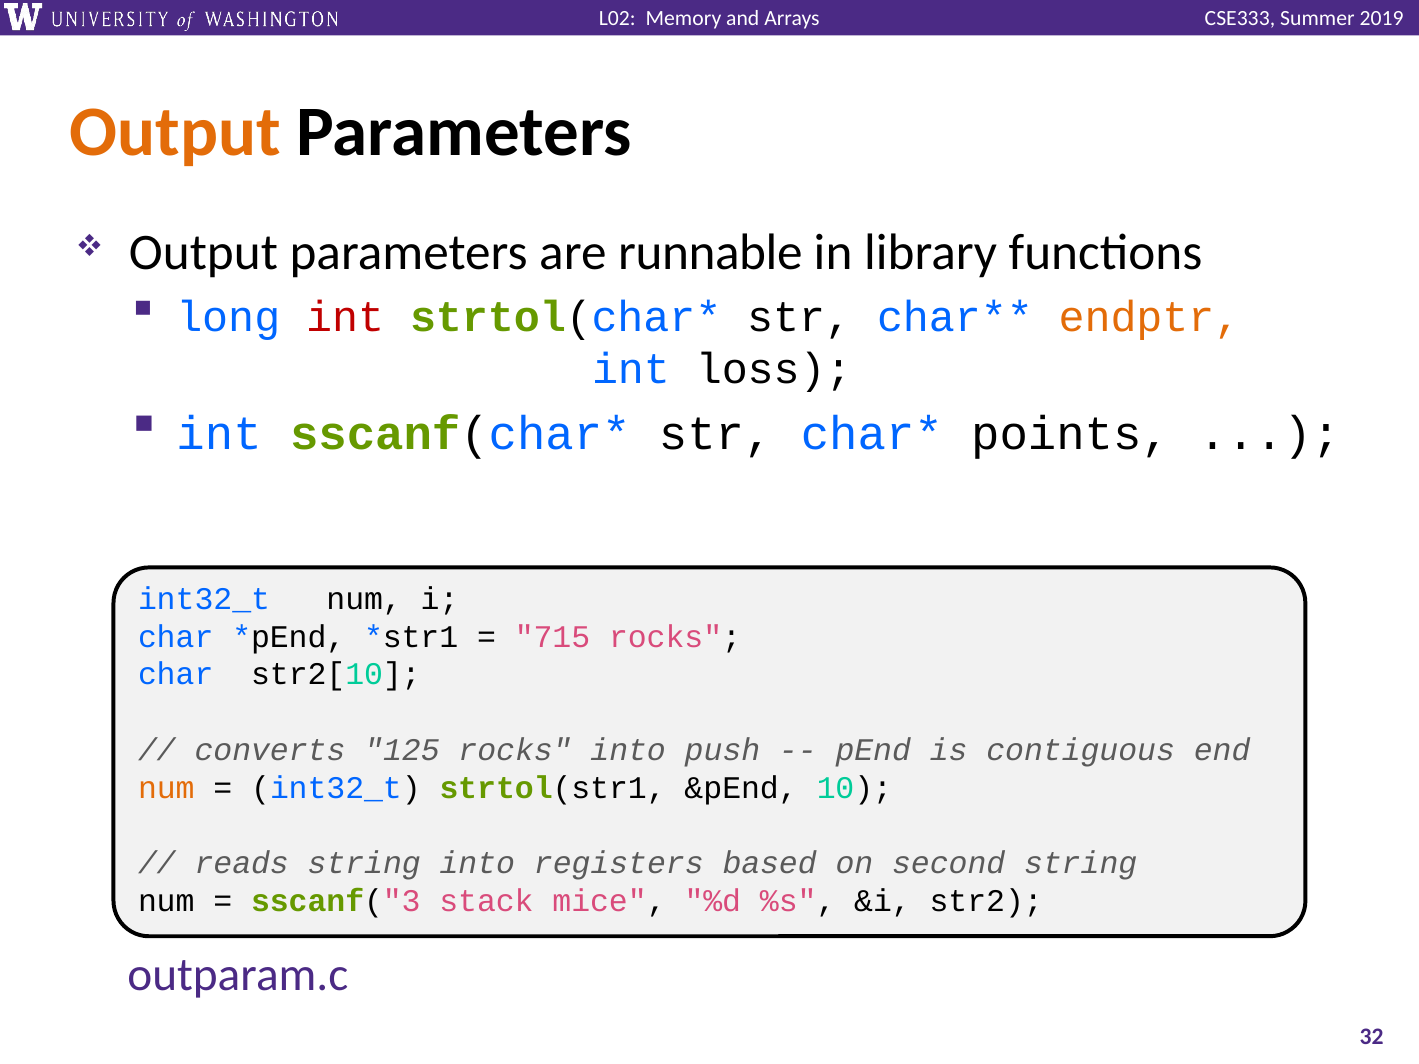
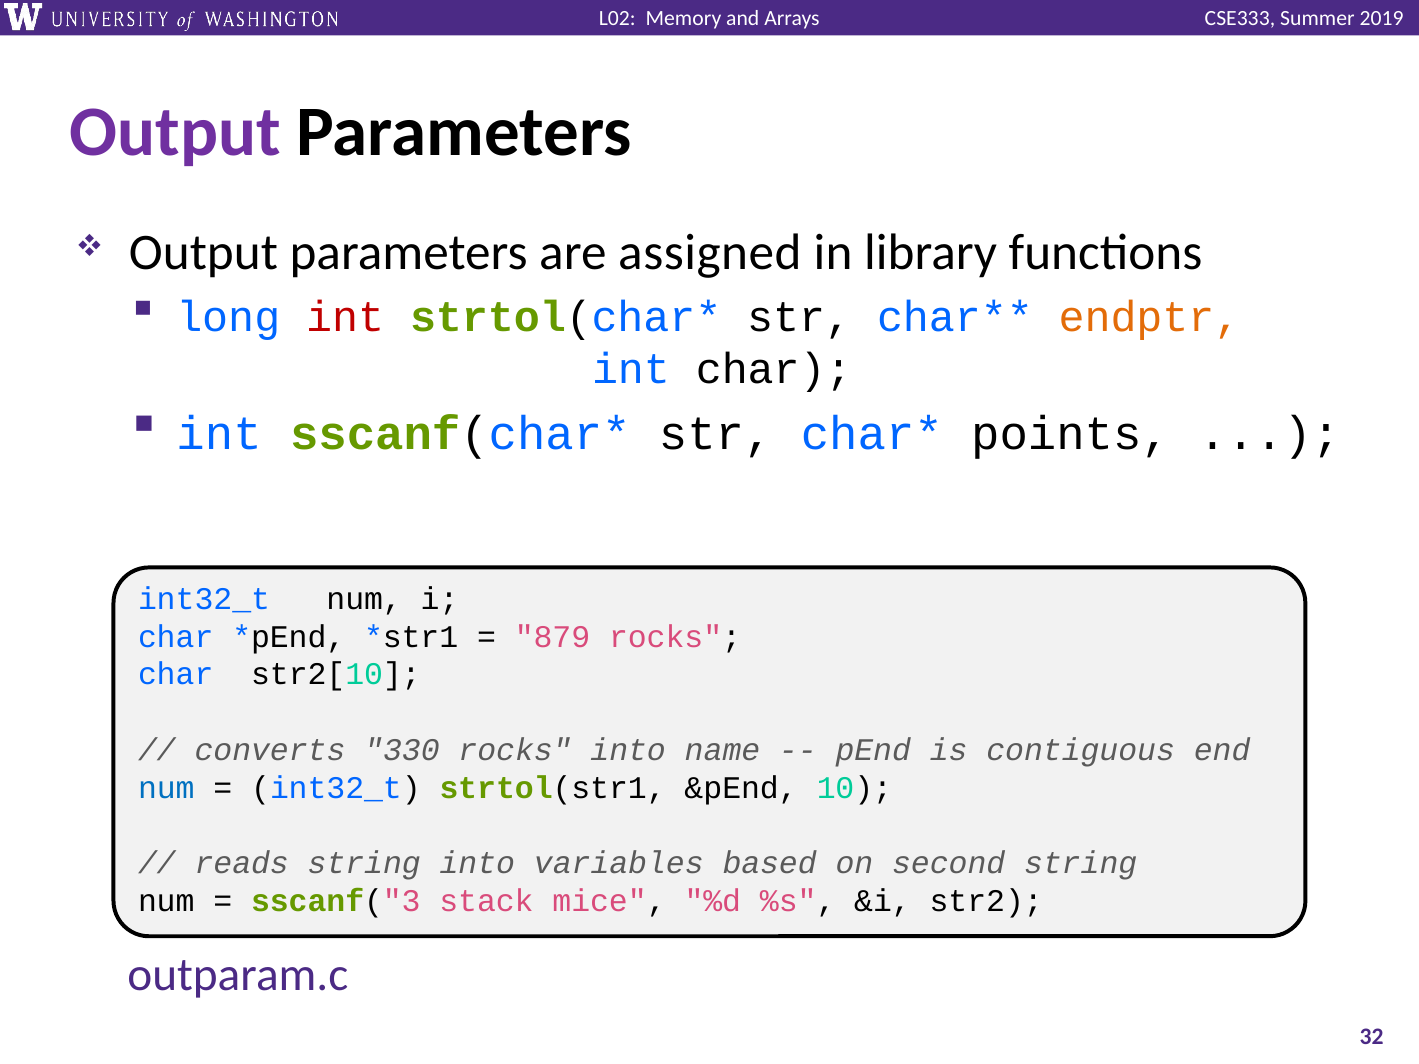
Output at (175, 132) colour: orange -> purple
runnable: runnable -> assigned
int loss: loss -> char
715: 715 -> 879
125: 125 -> 330
push: push -> name
num at (166, 788) colour: orange -> blue
registers: registers -> variables
